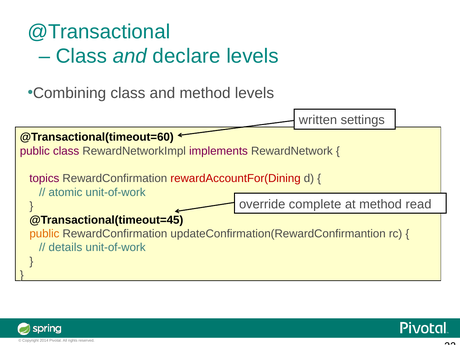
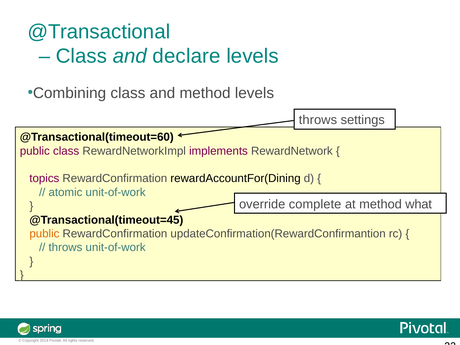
written at (318, 120): written -> throws
rewardAccountFor(Dining colour: red -> black
read: read -> what
details at (65, 247): details -> throws
